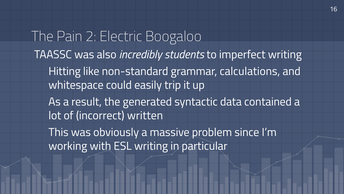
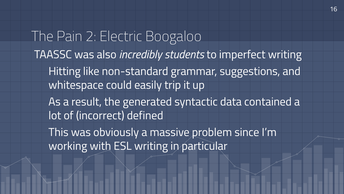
calculations: calculations -> suggestions
written: written -> defined
